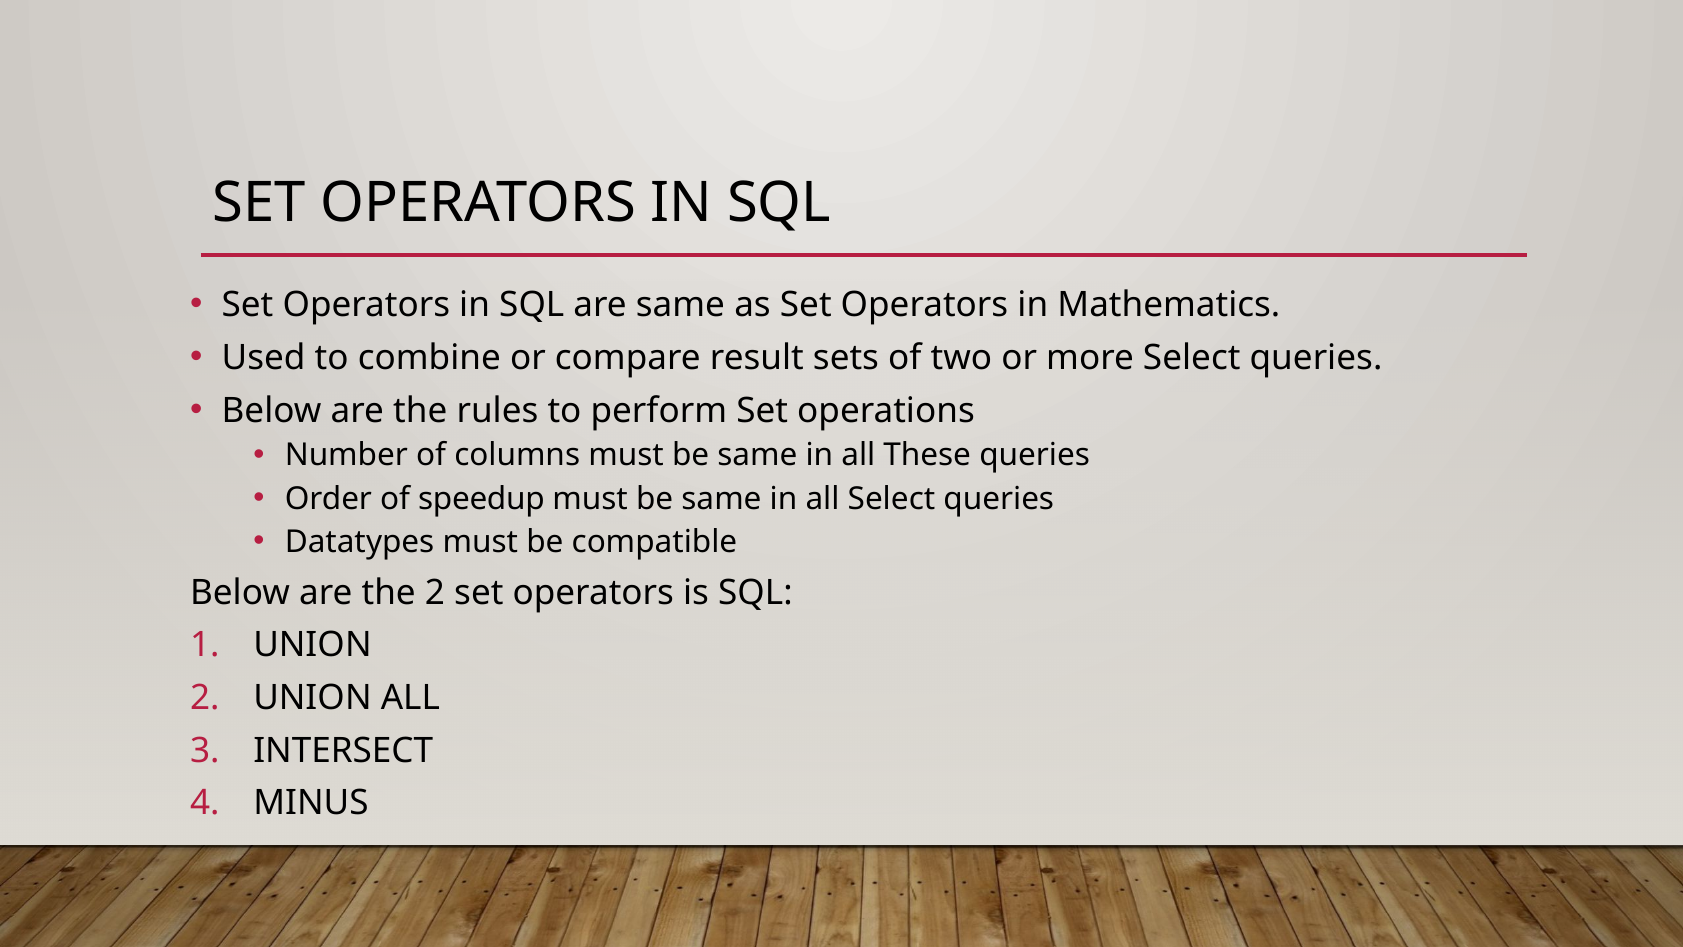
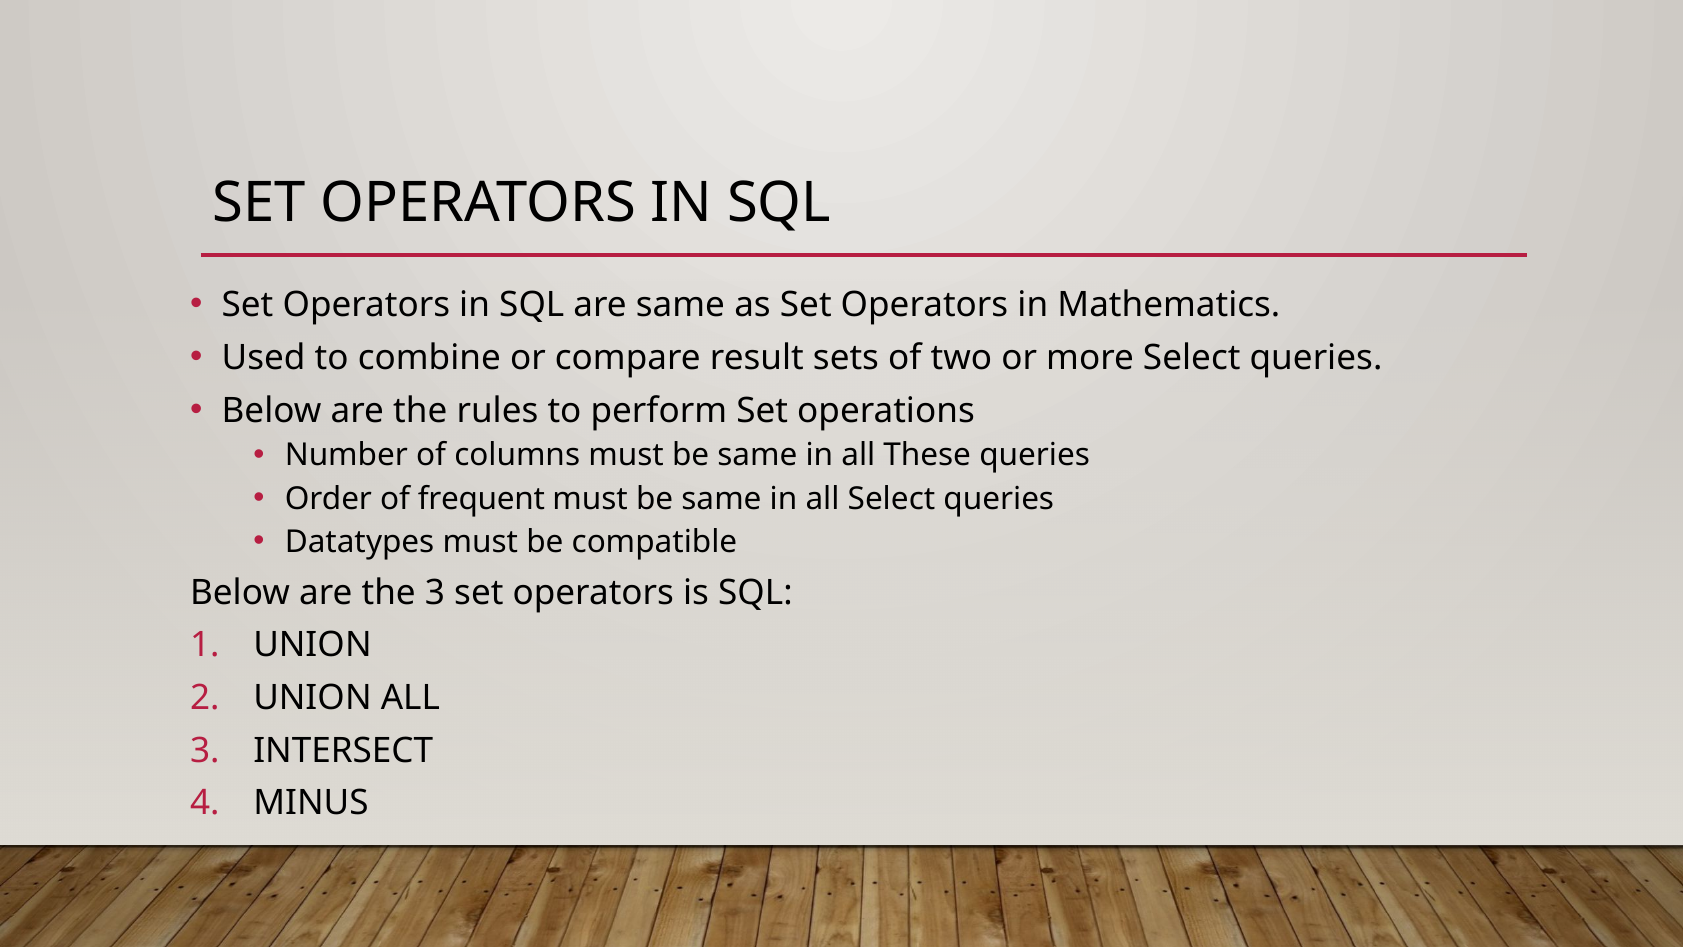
speedup: speedup -> frequent
the 2: 2 -> 3
